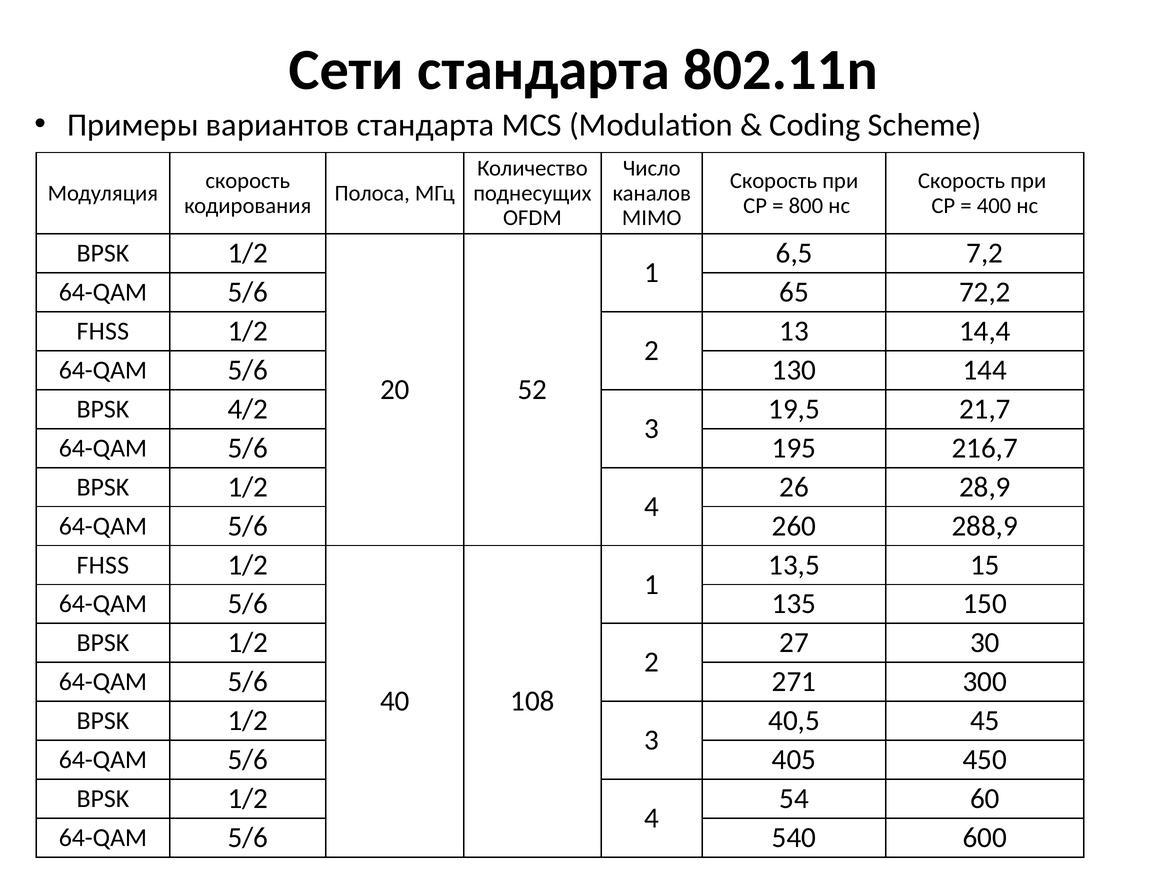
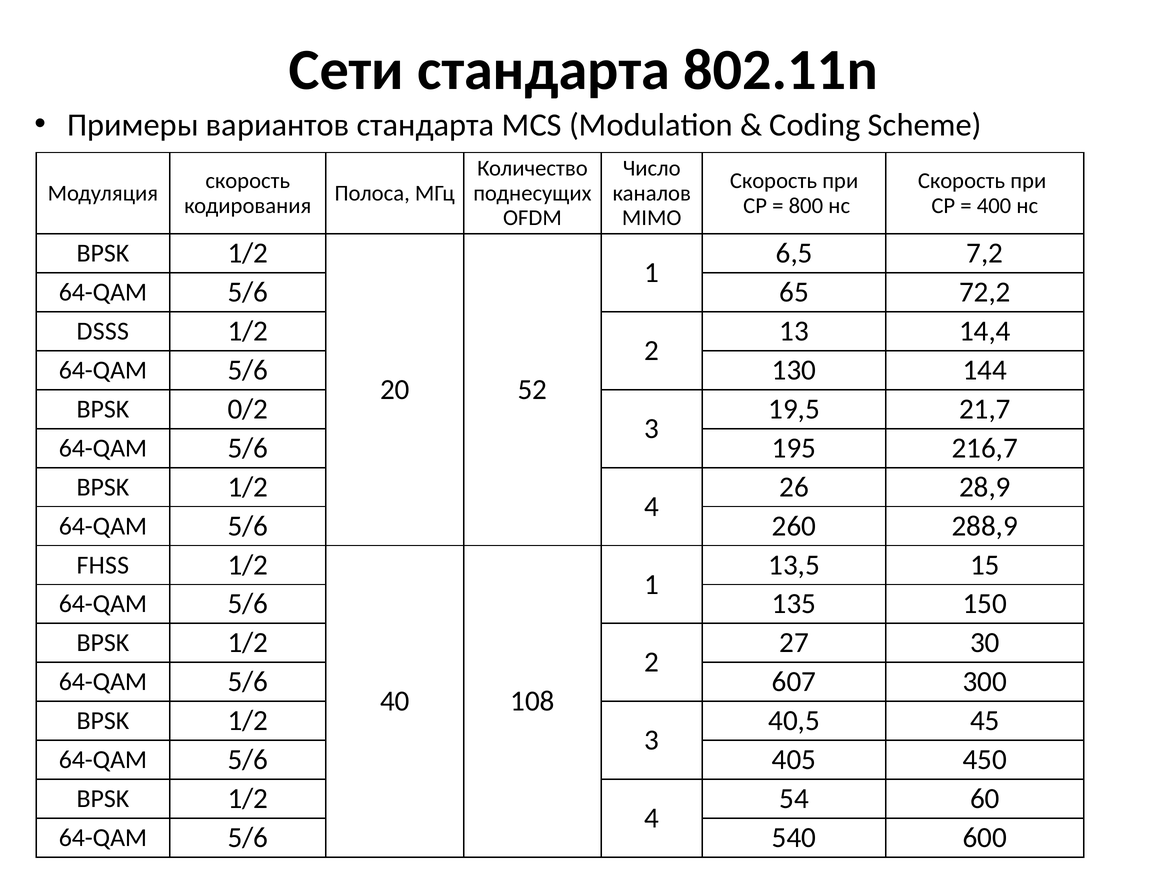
FHSS at (103, 331): FHSS -> DSSS
4/2: 4/2 -> 0/2
271: 271 -> 607
